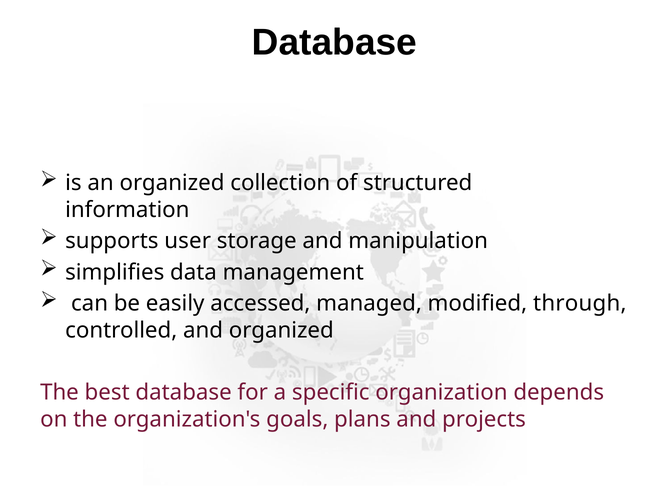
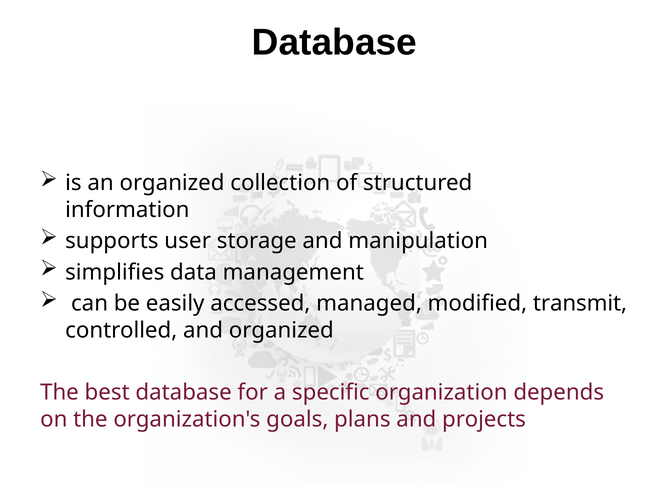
through: through -> transmit
